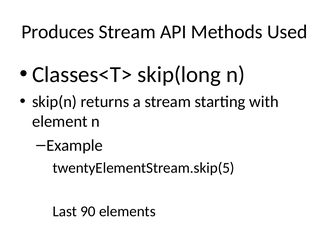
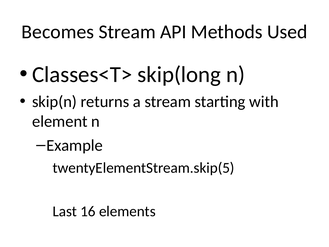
Produces: Produces -> Becomes
90: 90 -> 16
